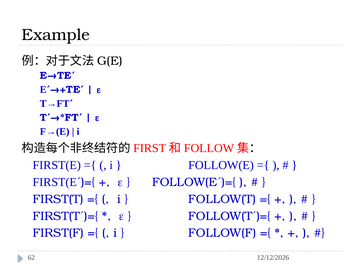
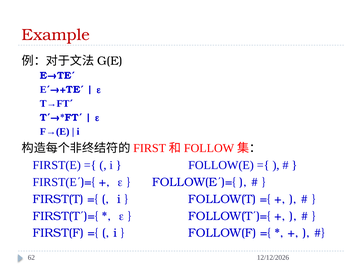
Example colour: black -> red
